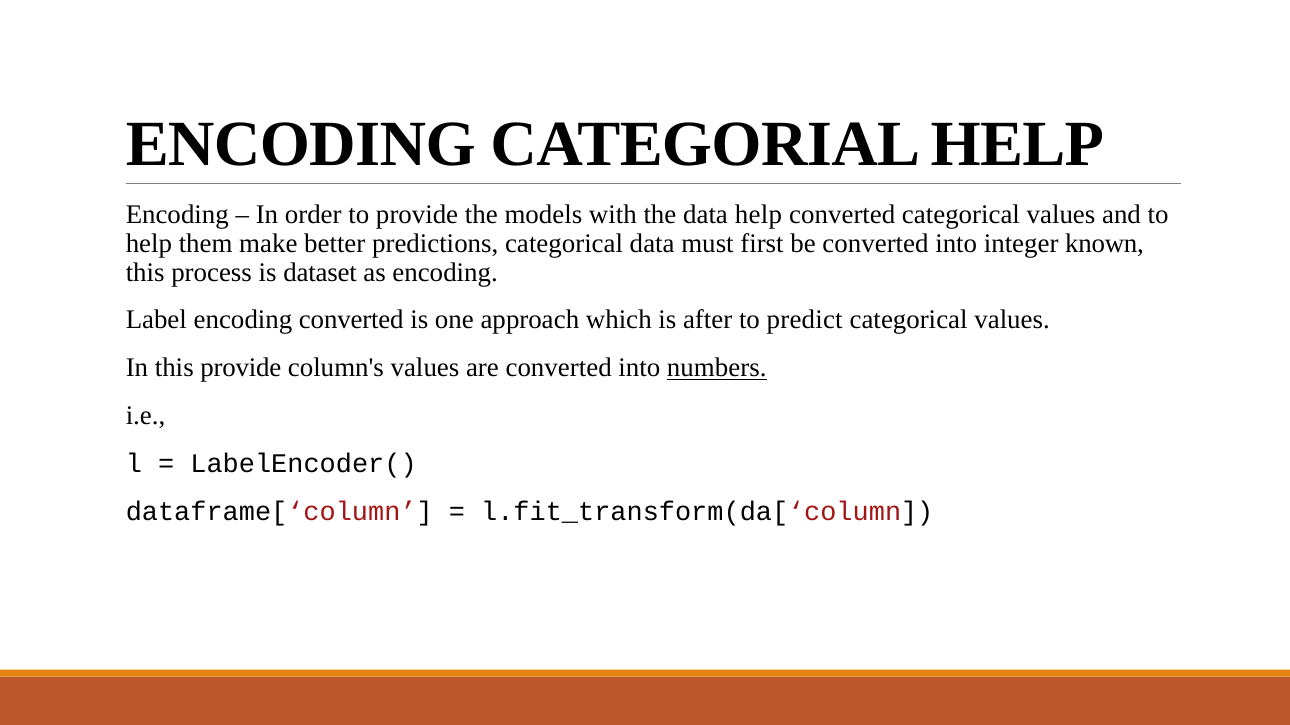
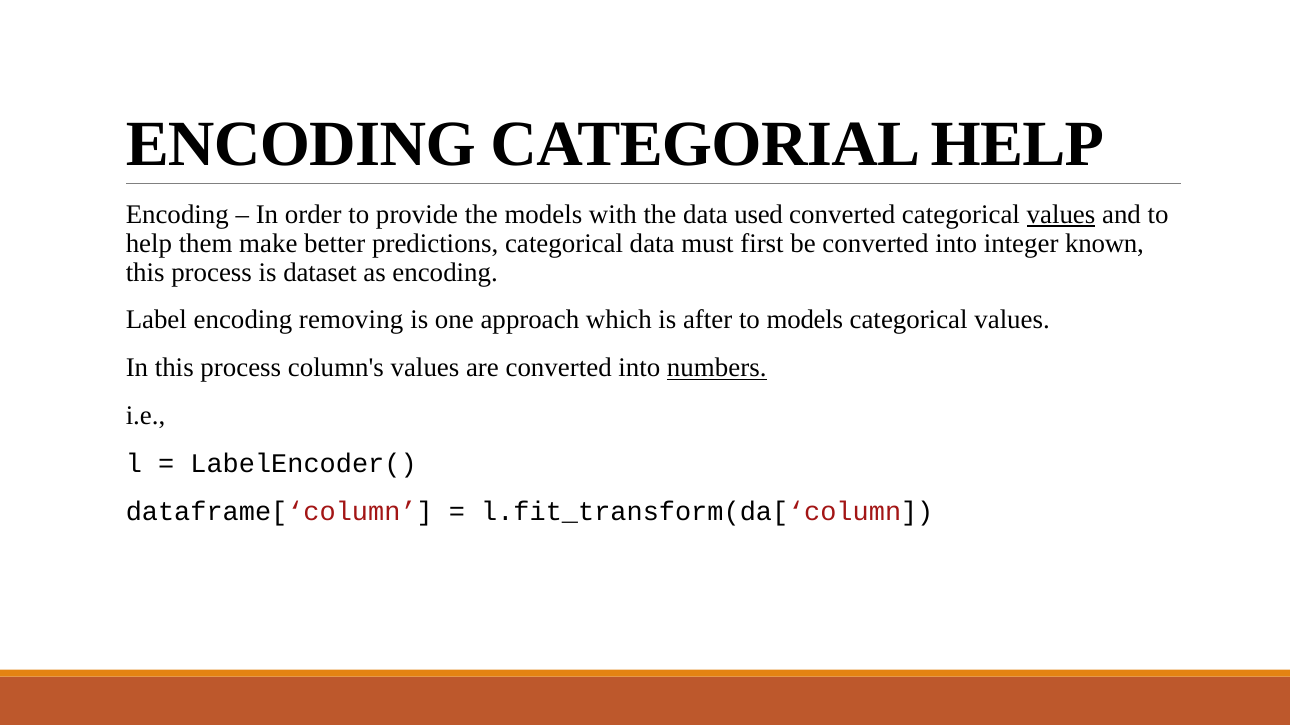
data help: help -> used
values at (1061, 214) underline: none -> present
encoding converted: converted -> removing
to predict: predict -> models
In this provide: provide -> process
